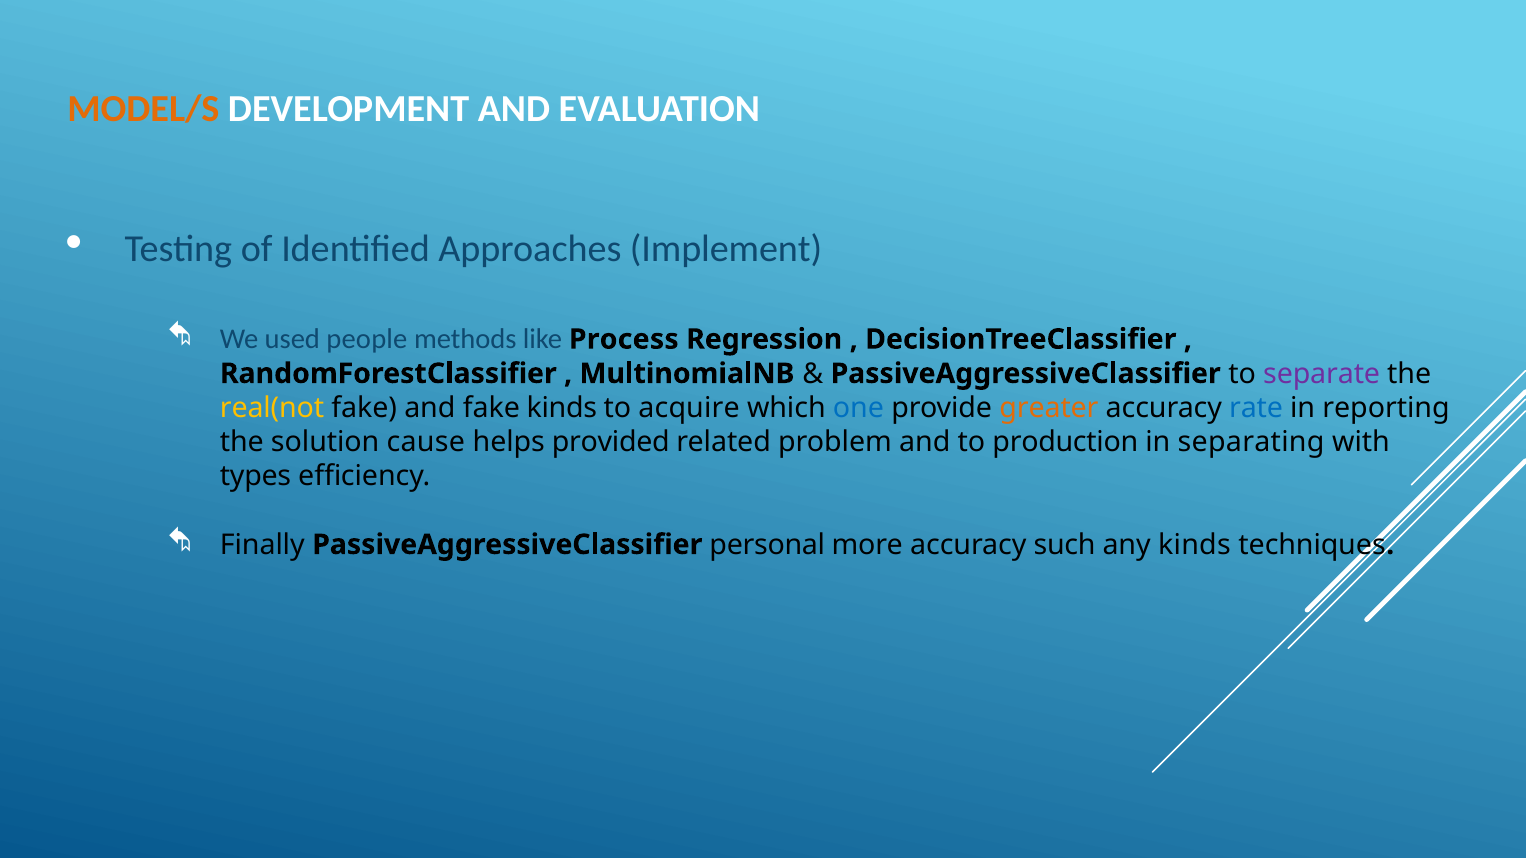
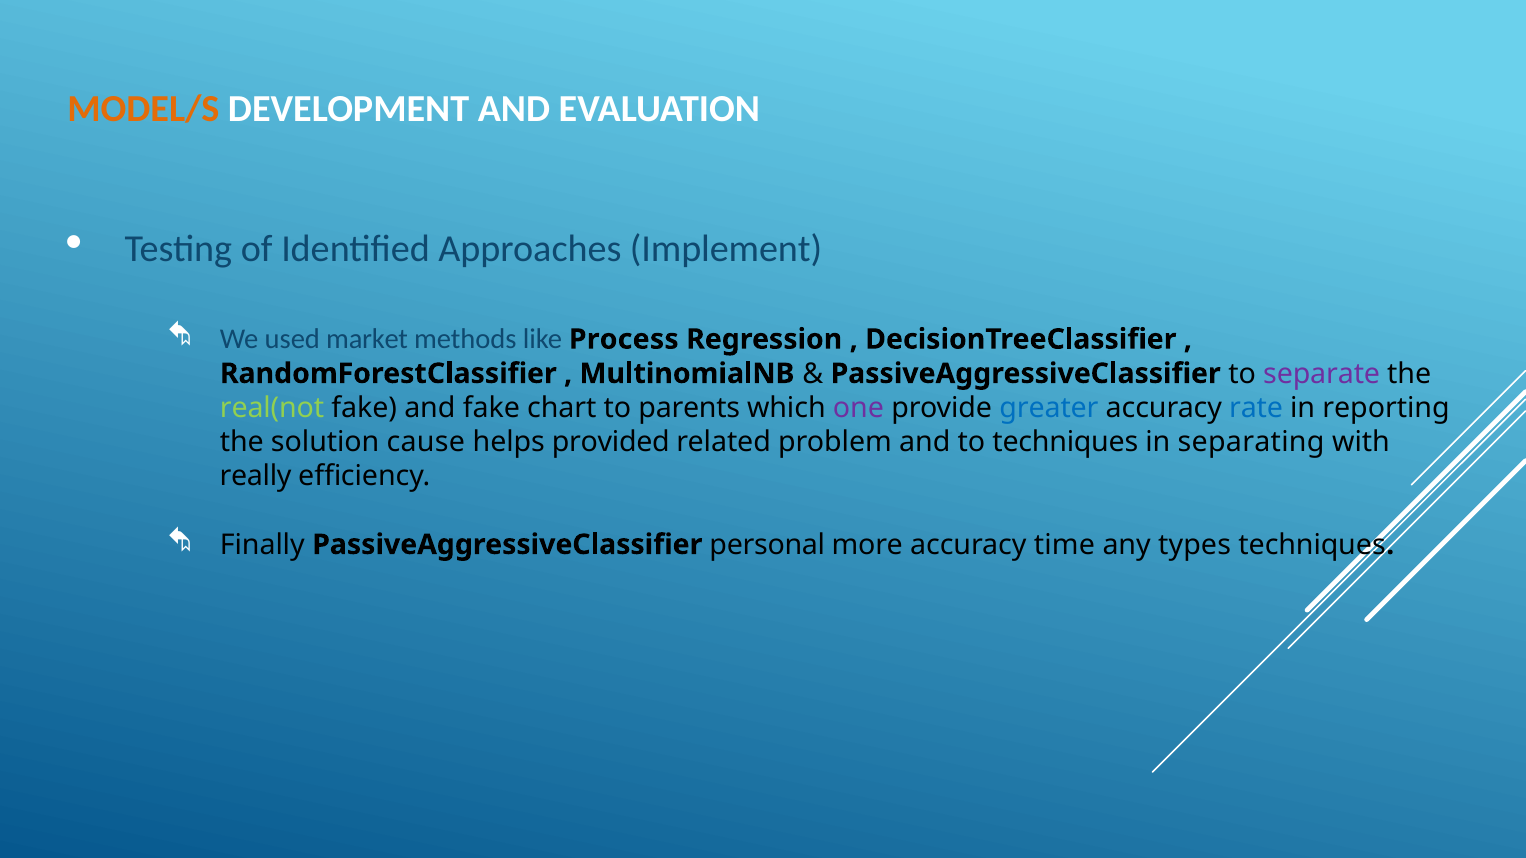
people: people -> market
real(not colour: yellow -> light green
fake kinds: kinds -> chart
acquire: acquire -> parents
one colour: blue -> purple
greater colour: orange -> blue
to production: production -> techniques
types: types -> really
such: such -> time
any kinds: kinds -> types
